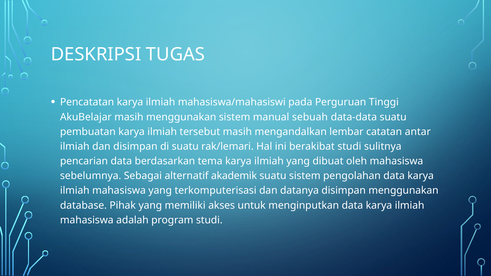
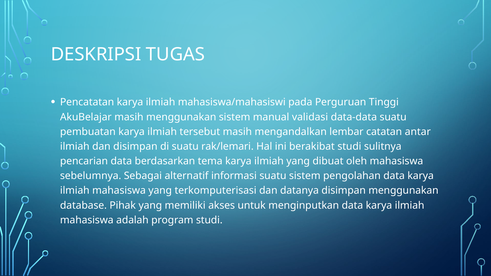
sebuah: sebuah -> validasi
akademik: akademik -> informasi
